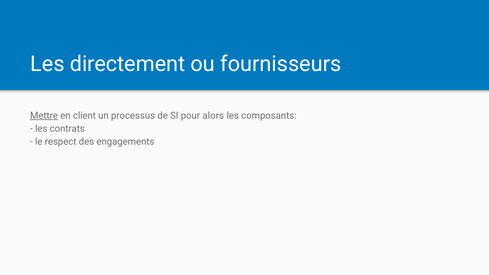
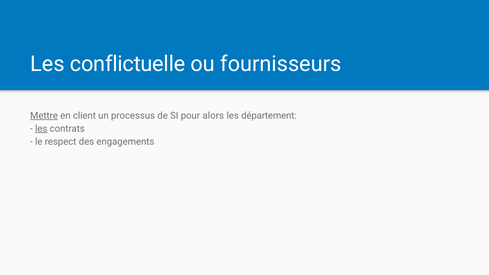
directement: directement -> conflictuelle
composants: composants -> département
les at (41, 129) underline: none -> present
